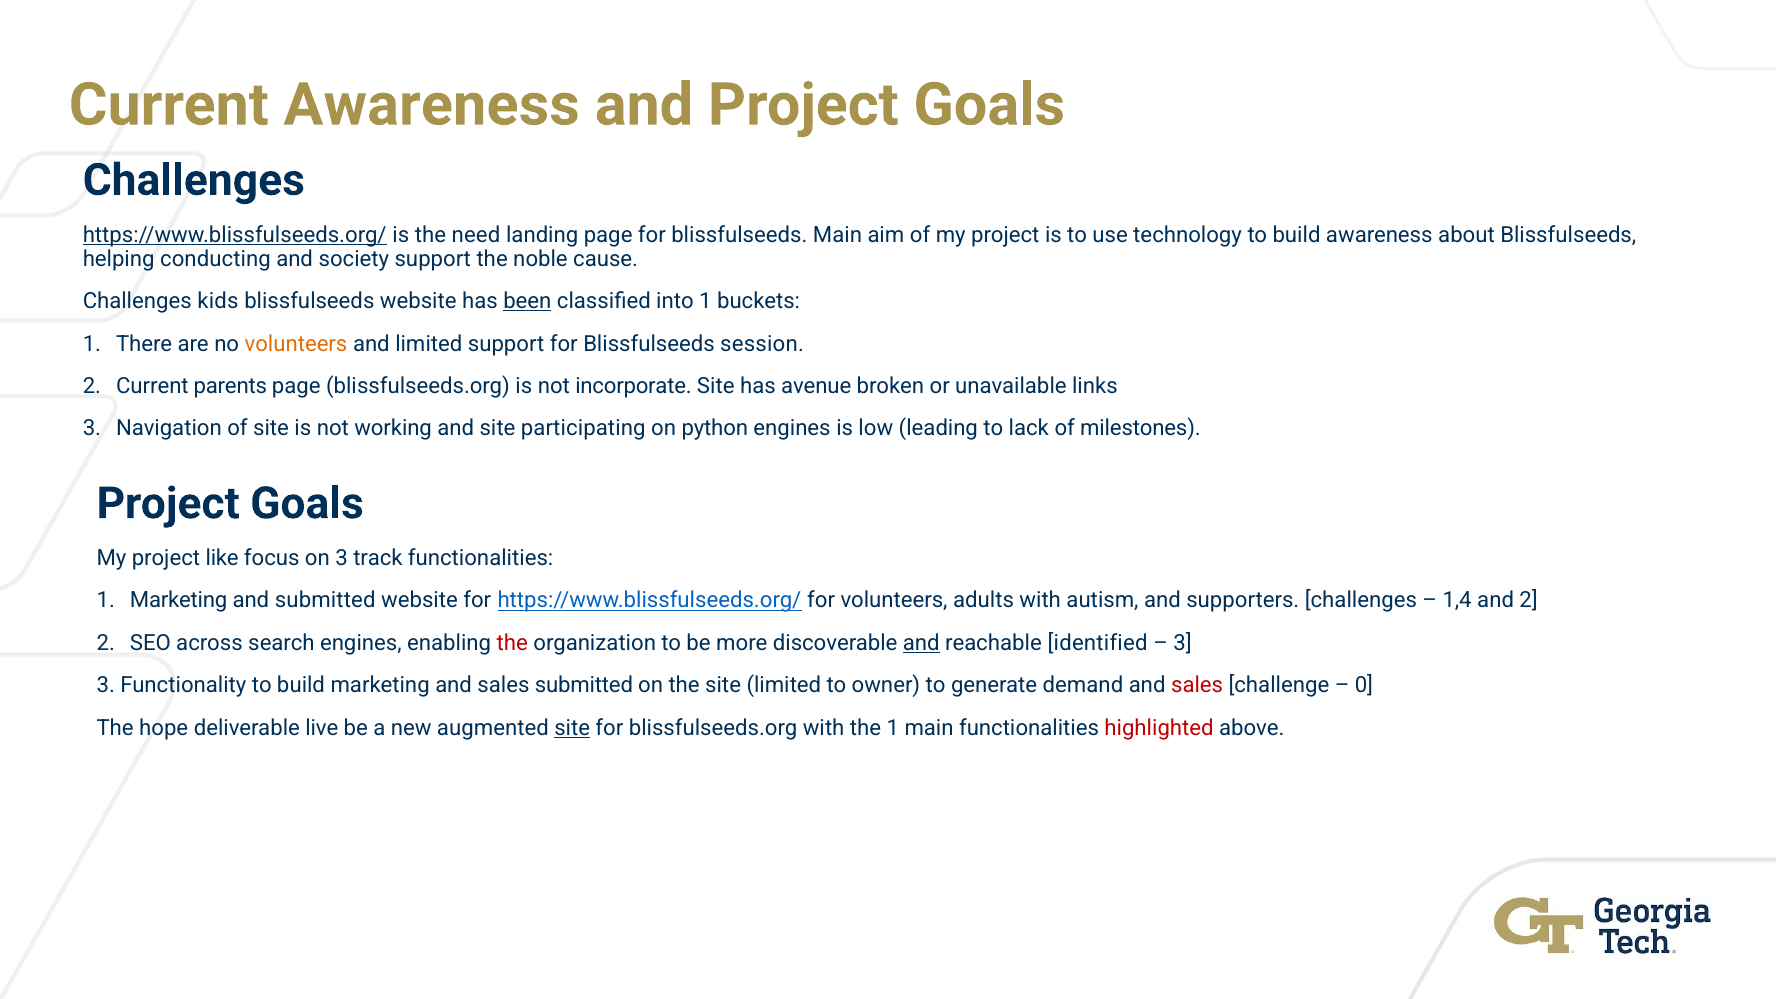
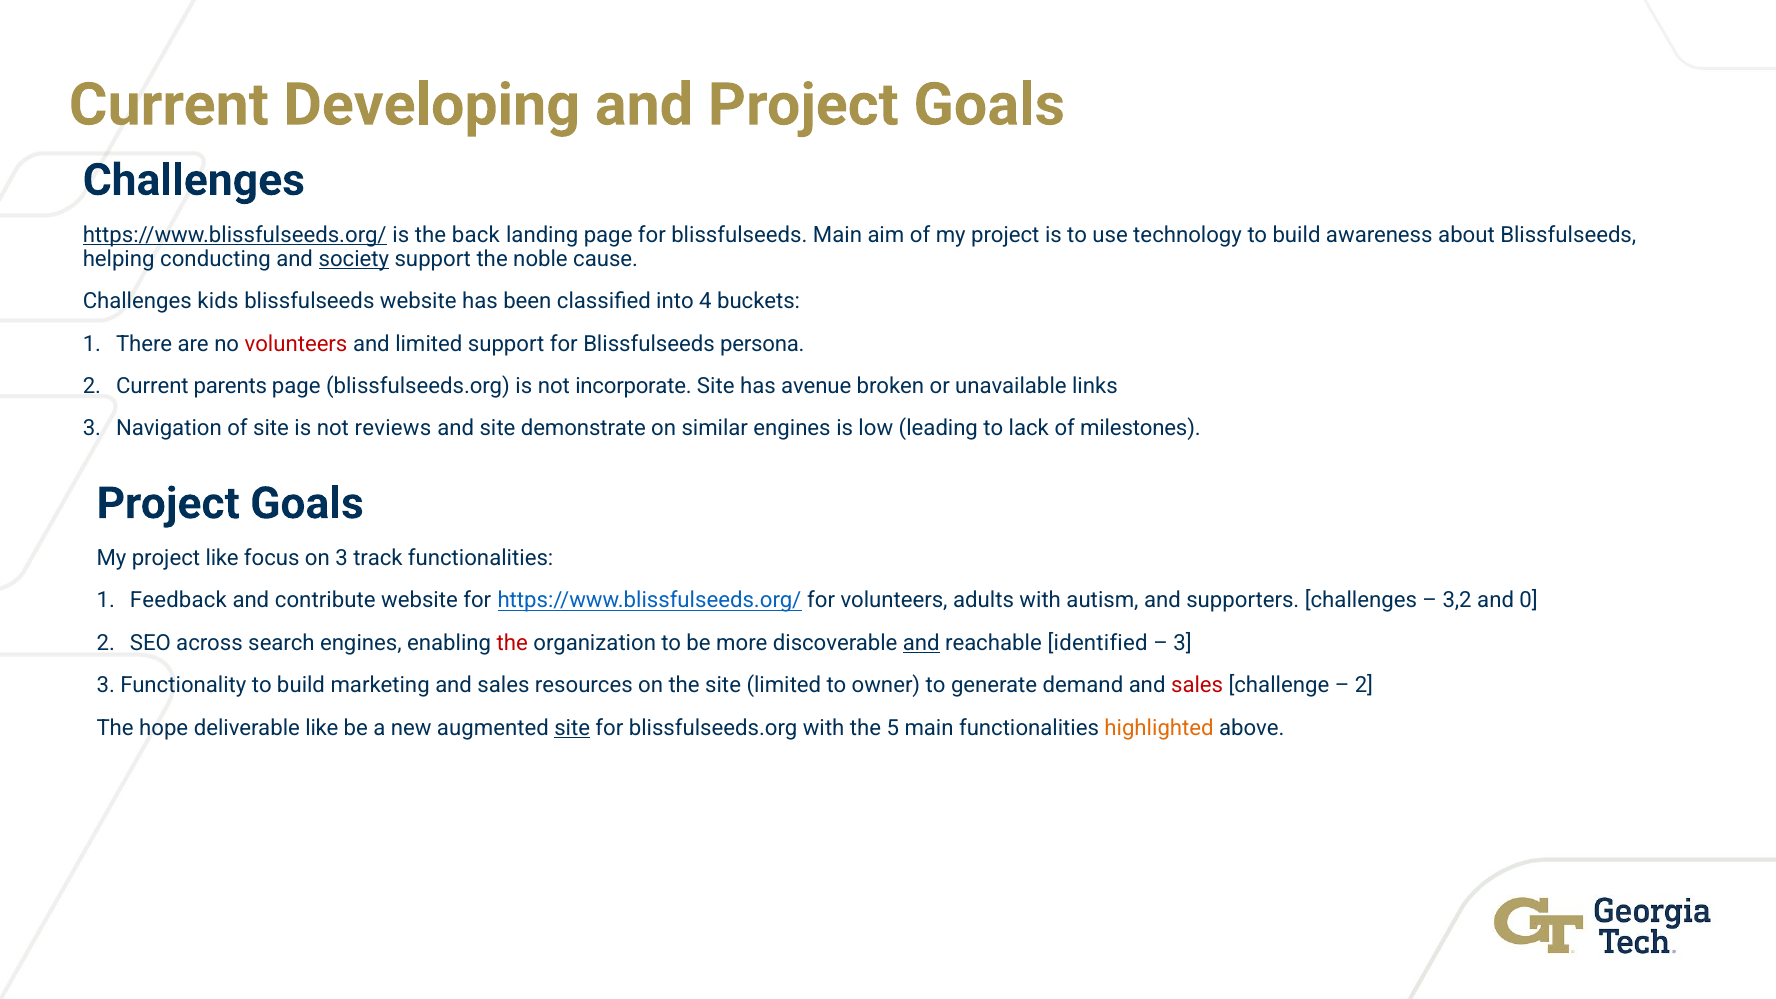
Current Awareness: Awareness -> Developing
need: need -> back
society underline: none -> present
been underline: present -> none
into 1: 1 -> 4
volunteers at (296, 344) colour: orange -> red
session: session -> persona
working: working -> reviews
participating: participating -> demonstrate
python: python -> similar
1 Marketing: Marketing -> Feedback
and submitted: submitted -> contribute
1,4: 1,4 -> 3,2
and 2: 2 -> 0
sales submitted: submitted -> resources
0 at (1364, 686): 0 -> 2
deliverable live: live -> like
the 1: 1 -> 5
highlighted colour: red -> orange
